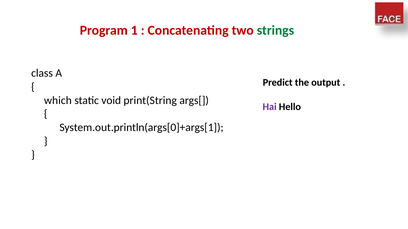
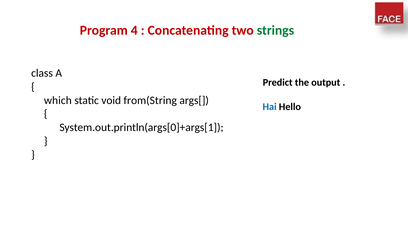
1: 1 -> 4
print(String: print(String -> from(String
Hai colour: purple -> blue
